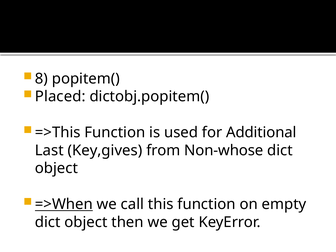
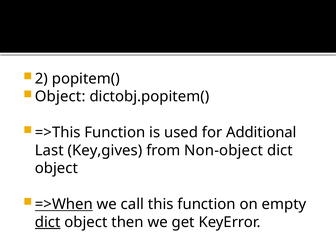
8: 8 -> 2
Placed at (60, 97): Placed -> Object
Non-whose: Non-whose -> Non-object
dict at (48, 222) underline: none -> present
